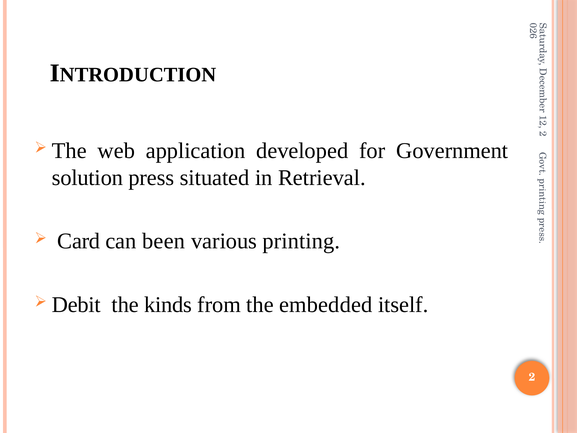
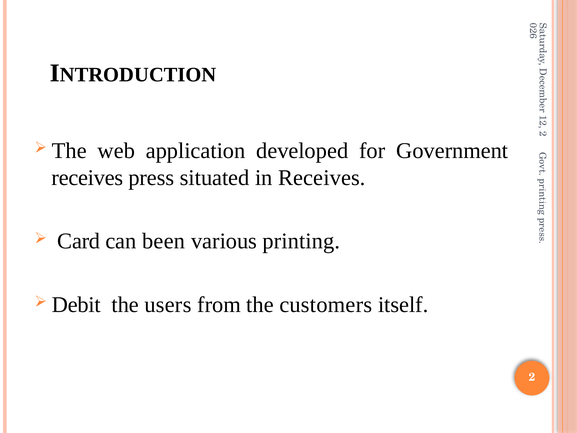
solution at (87, 178): solution -> receives
in Retrieval: Retrieval -> Receives
kinds: kinds -> users
embedded: embedded -> customers
